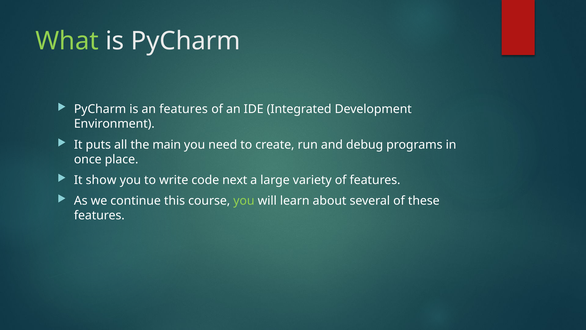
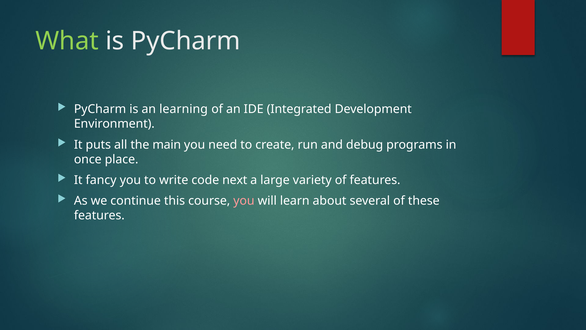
an features: features -> learning
show: show -> fancy
you at (244, 201) colour: light green -> pink
